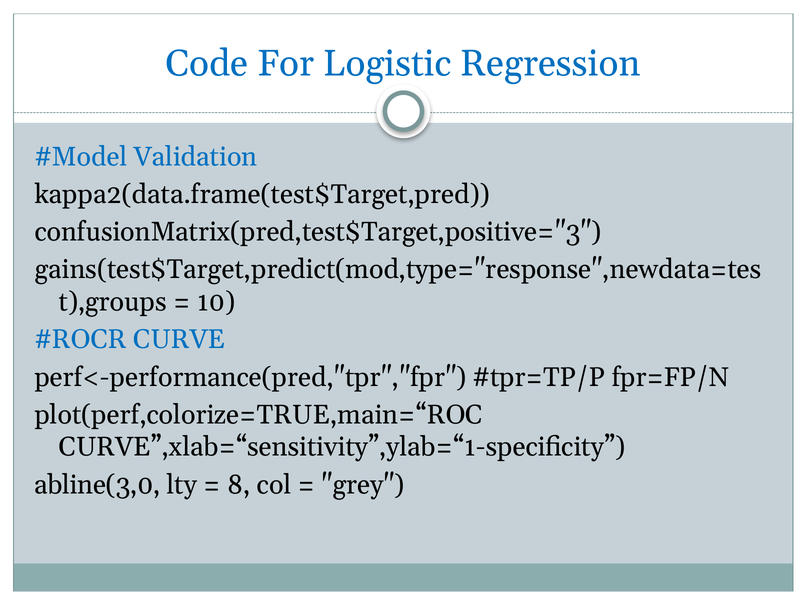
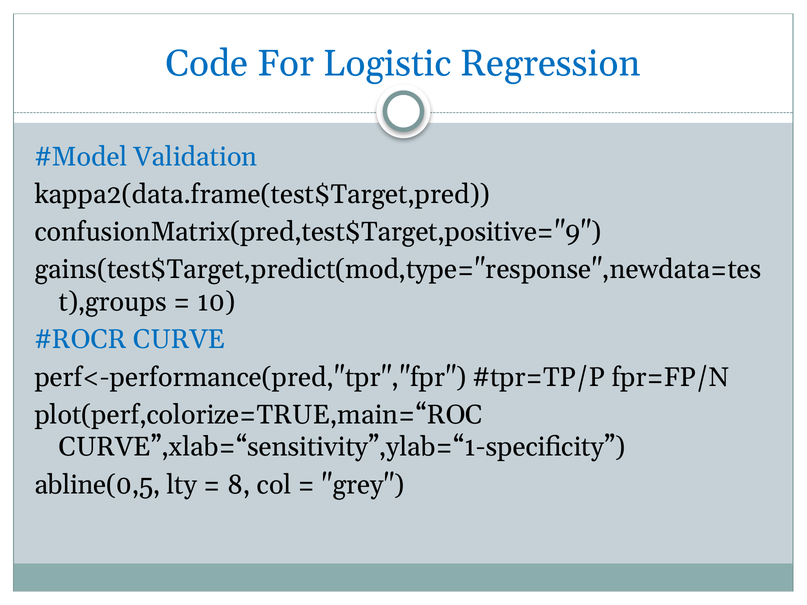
confusionMatrix(pred,test$Target,positive="3: confusionMatrix(pred,test$Target,positive="3 -> confusionMatrix(pred,test$Target,positive="9
abline(3,0: abline(3,0 -> abline(0,5
